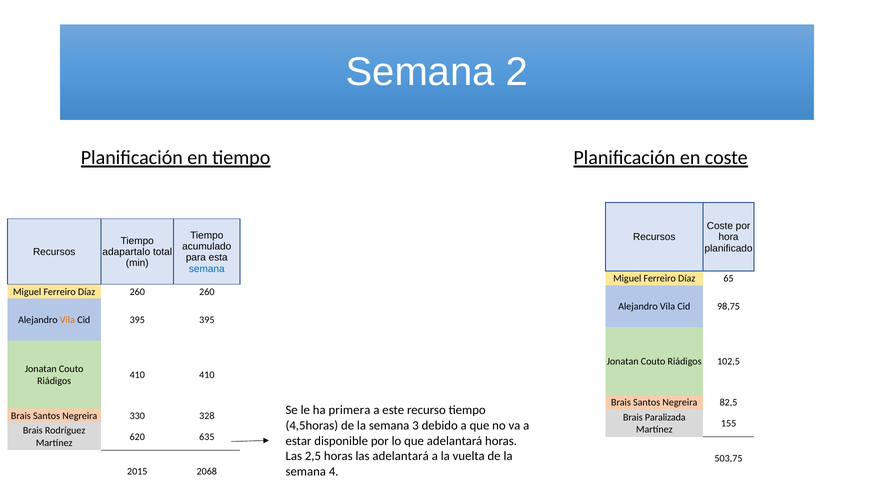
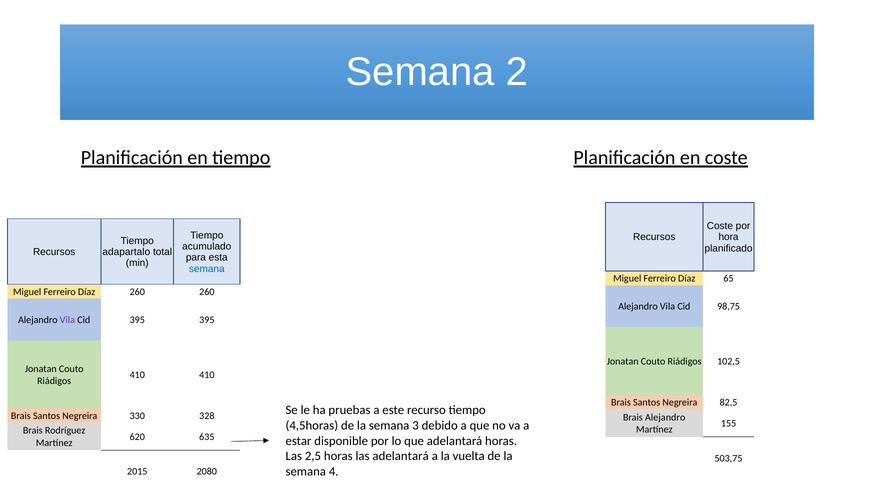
Vila at (67, 320) colour: orange -> purple
primera: primera -> pruebas
Brais Paralizada: Paralizada -> Alejandro
2068: 2068 -> 2080
